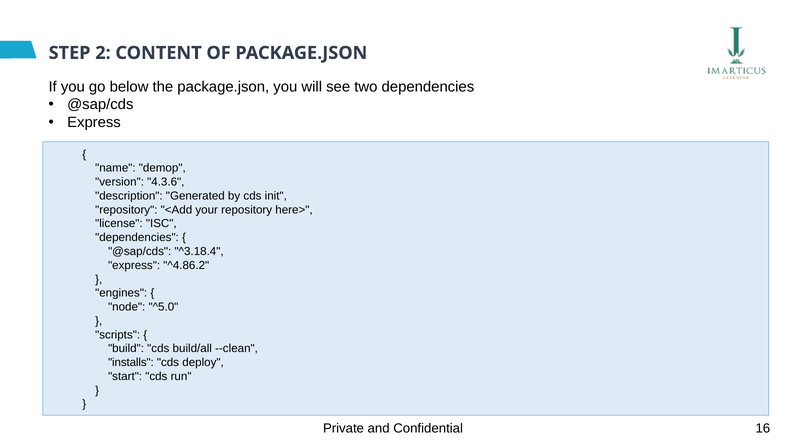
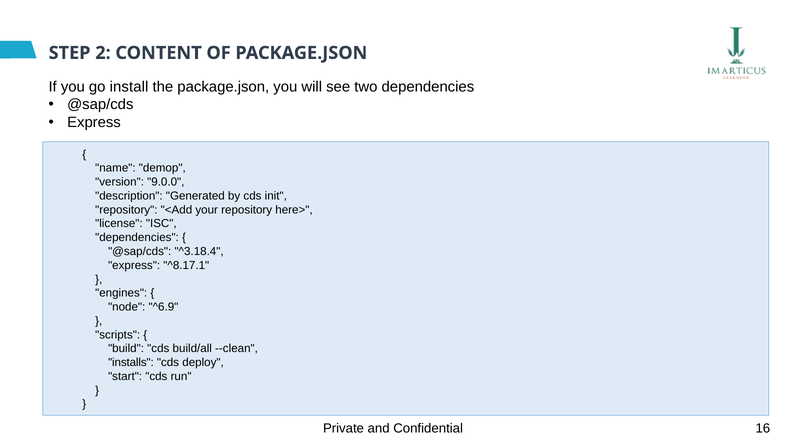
below: below -> install
4.3.6: 4.3.6 -> 9.0.0
^4.86.2: ^4.86.2 -> ^8.17.1
^5.0: ^5.0 -> ^6.9
